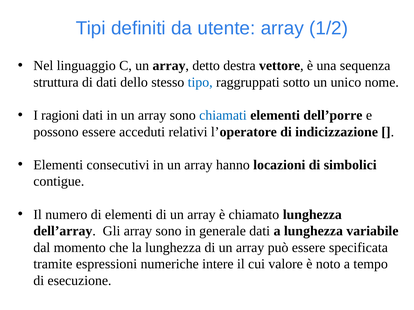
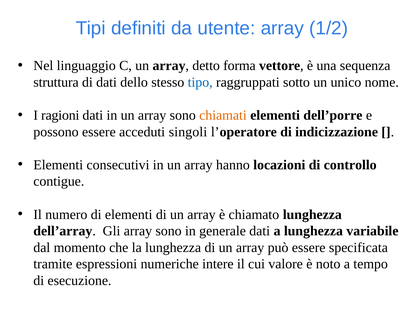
destra: destra -> forma
chiamati colour: blue -> orange
relativi: relativi -> singoli
simbolici: simbolici -> controllo
